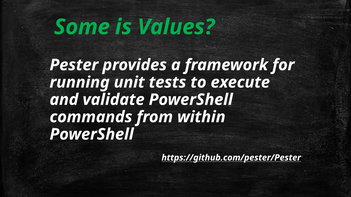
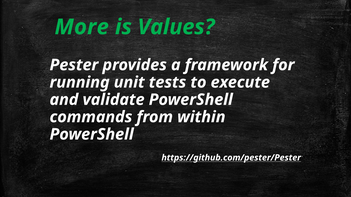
Some: Some -> More
